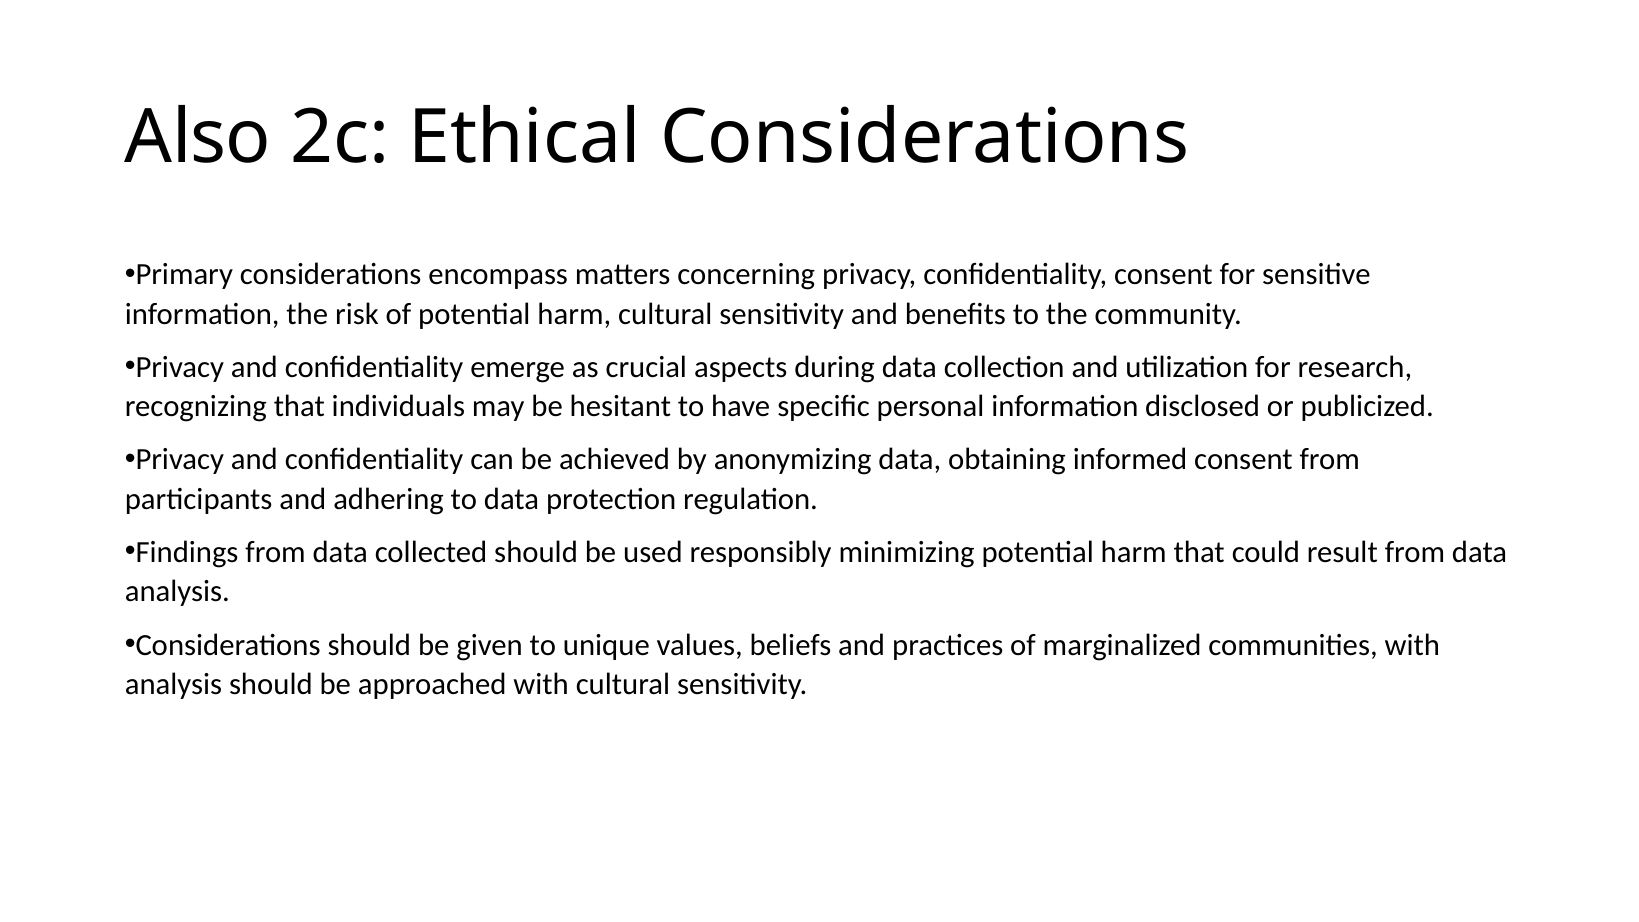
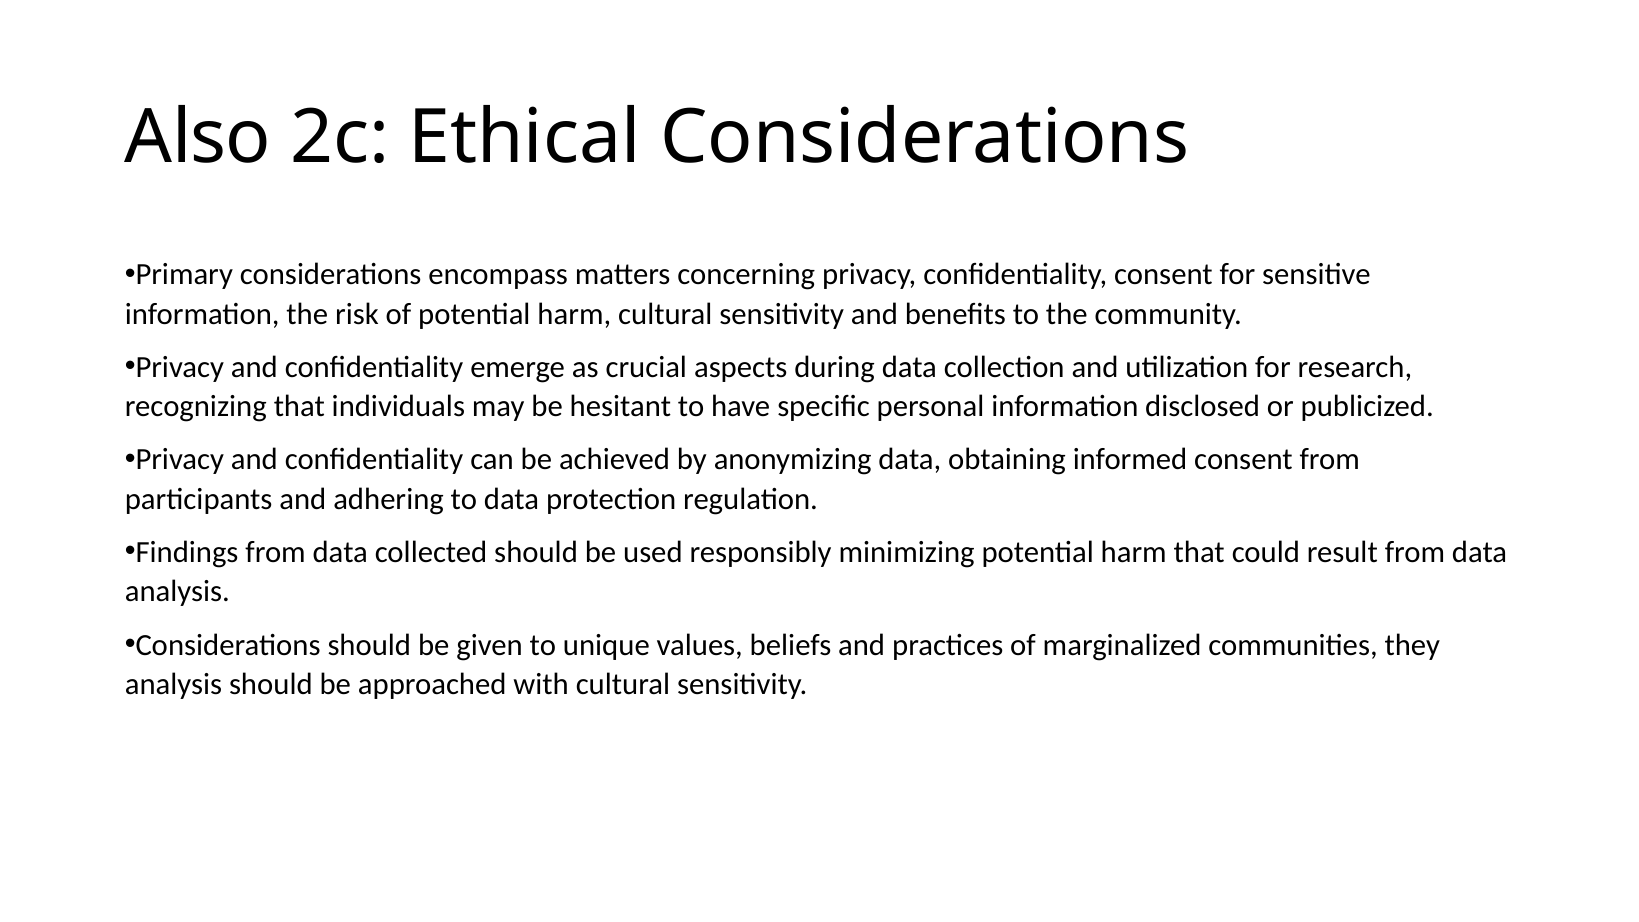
communities with: with -> they
